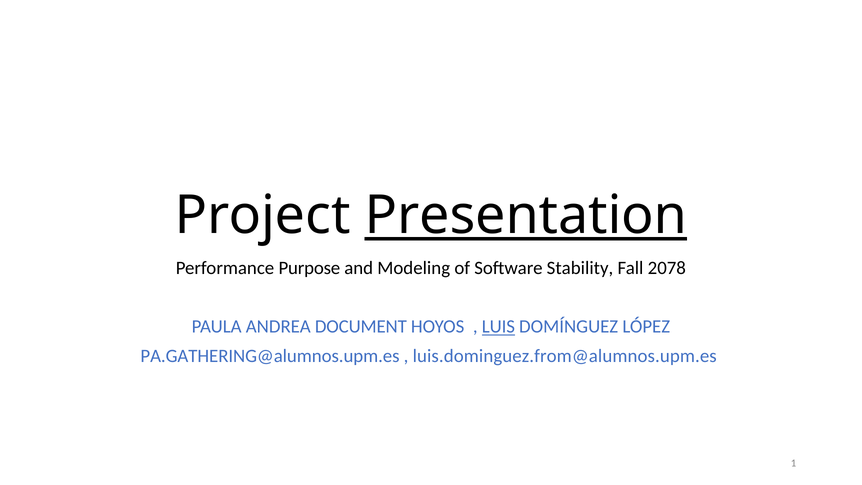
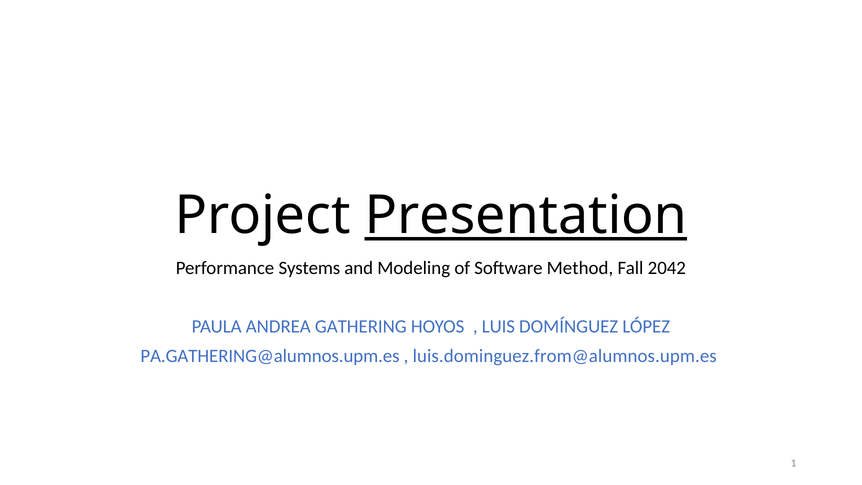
Purpose: Purpose -> Systems
Stability: Stability -> Method
2078: 2078 -> 2042
DOCUMENT: DOCUMENT -> GATHERING
LUIS underline: present -> none
